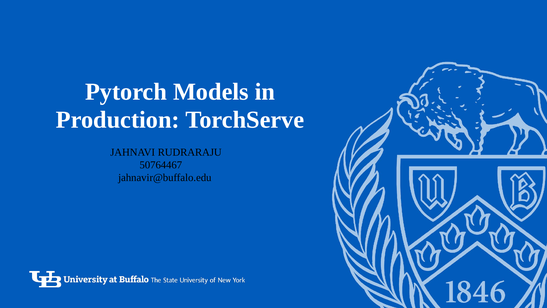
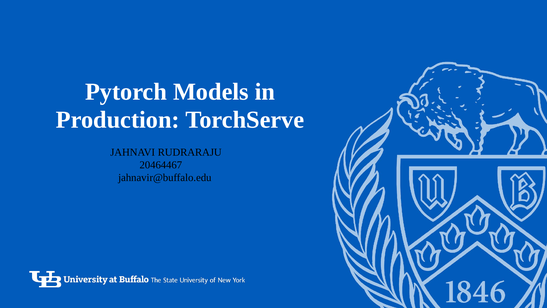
50764467: 50764467 -> 20464467
